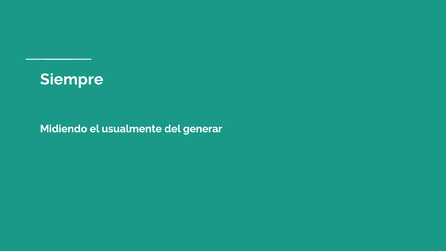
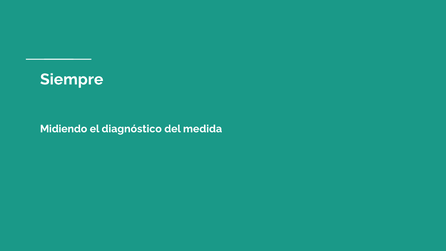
usualmente: usualmente -> diagnóstico
generar: generar -> medida
